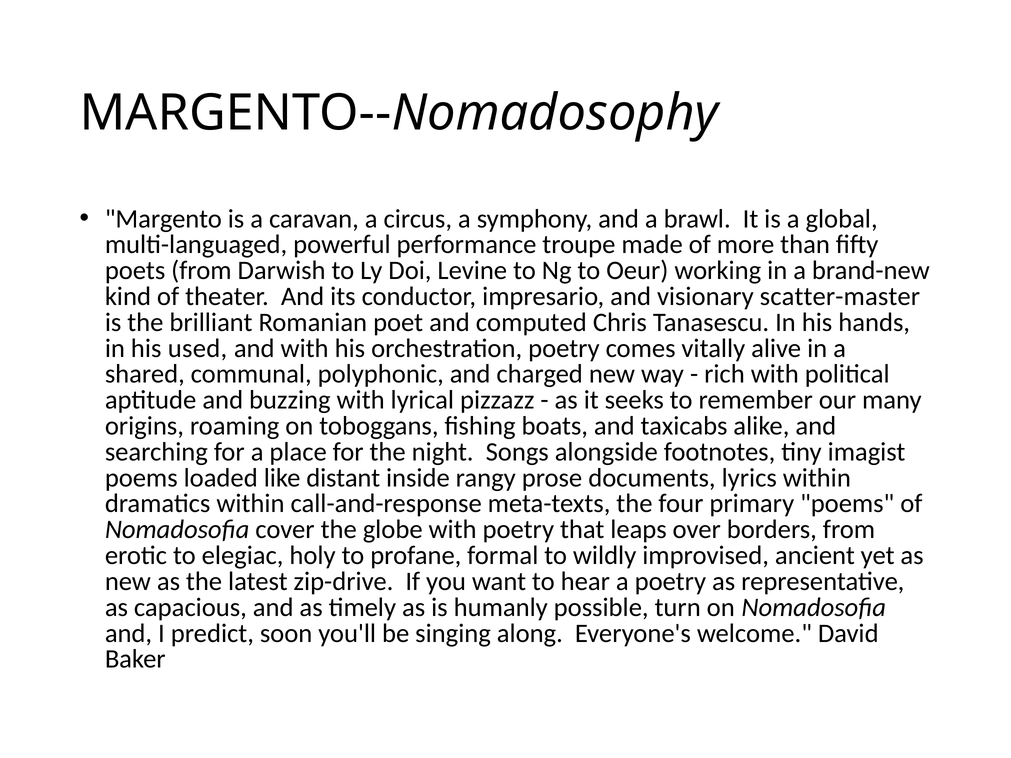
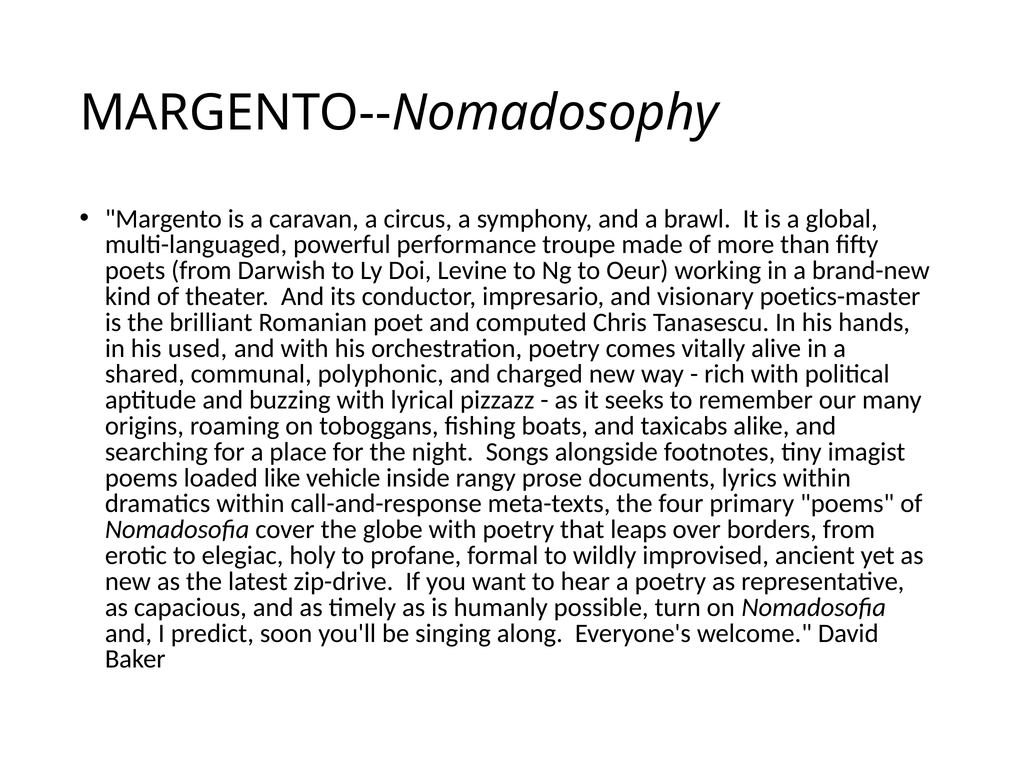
scatter-master: scatter-master -> poetics-master
distant: distant -> vehicle
